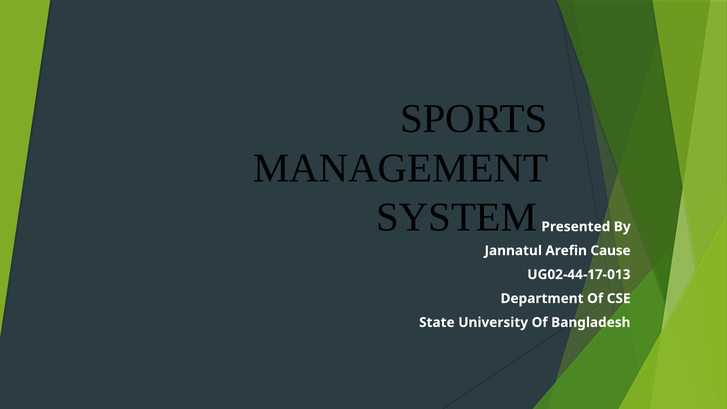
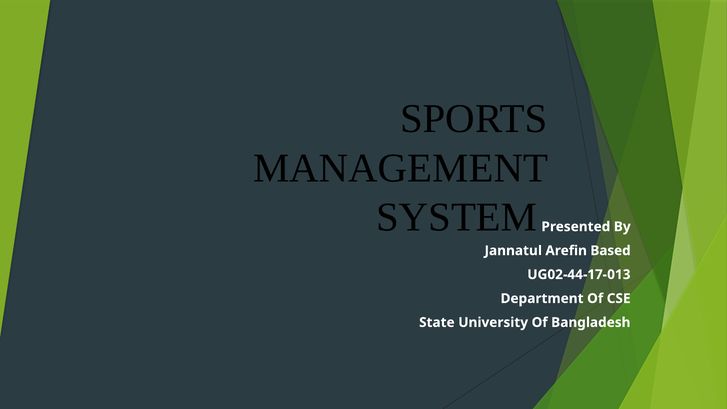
Cause: Cause -> Based
